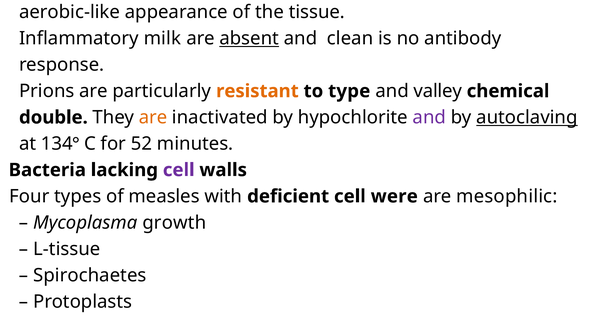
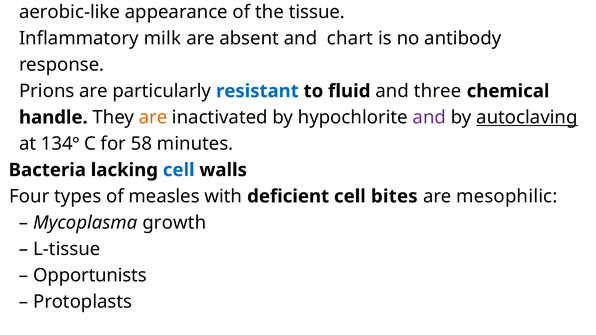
absent underline: present -> none
clean: clean -> chart
resistant colour: orange -> blue
type: type -> fluid
valley: valley -> three
double: double -> handle
52: 52 -> 58
cell at (179, 170) colour: purple -> blue
were: were -> bites
Spirochaetes: Spirochaetes -> Opportunists
